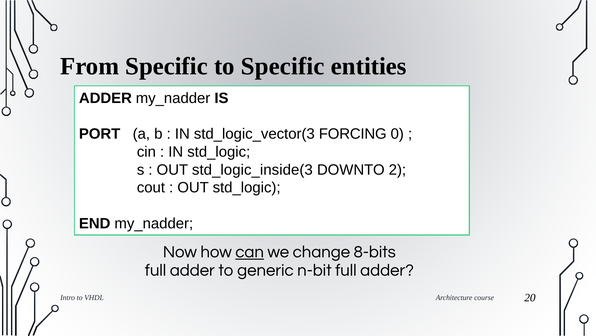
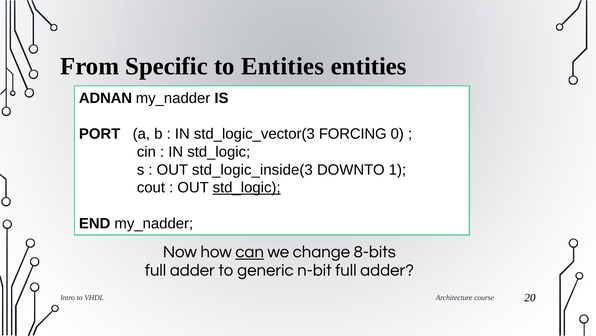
to Specific: Specific -> Entities
ADDER at (105, 98): ADDER -> ADNAN
2: 2 -> 1
std_logic at (247, 187) underline: none -> present
